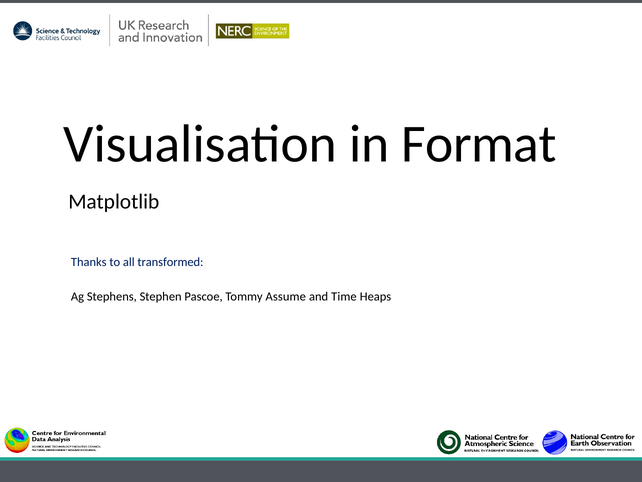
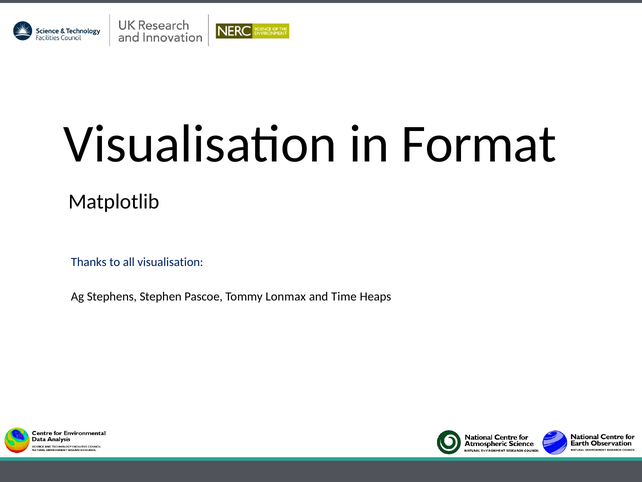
all transformed: transformed -> visualisation
Assume: Assume -> Lonmax
